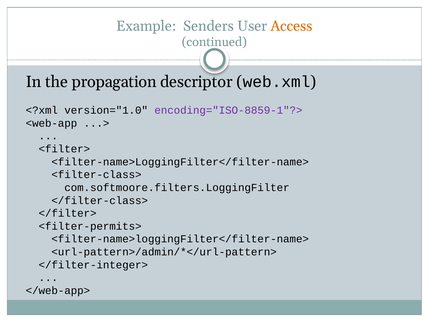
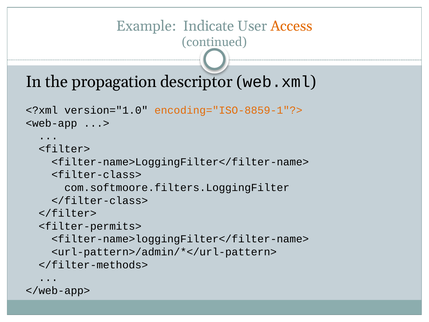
Senders: Senders -> Indicate
encoding="ISO-8859-1"?> colour: purple -> orange
</filter-integer>: </filter-integer> -> </filter-methods>
